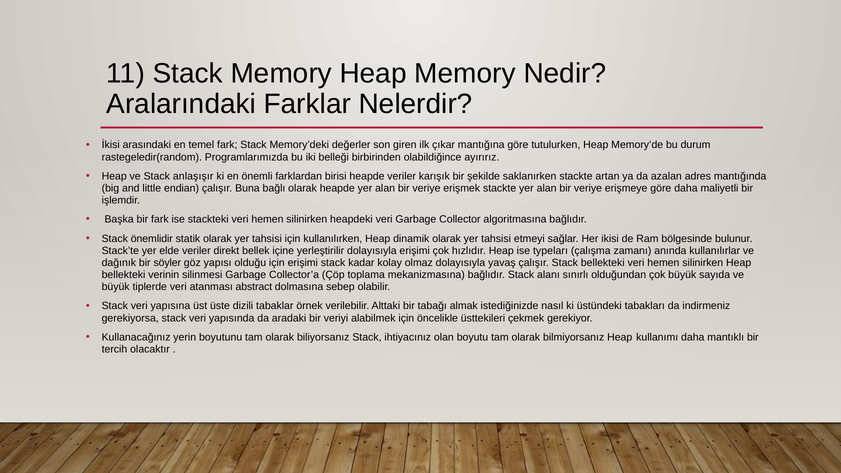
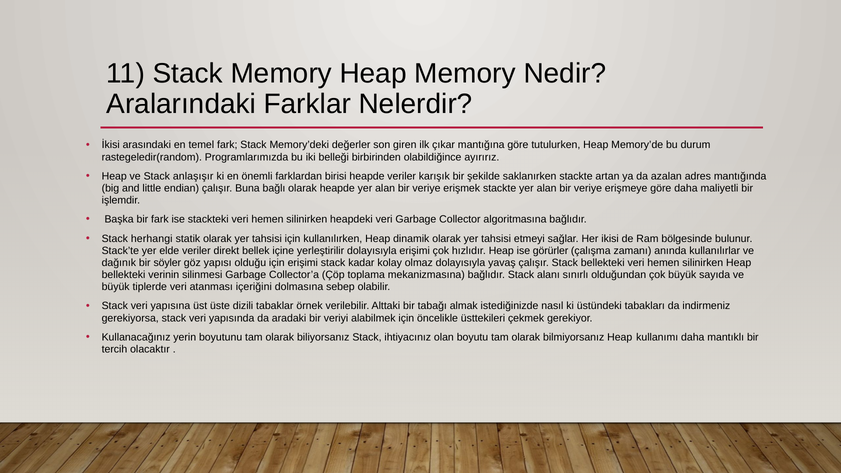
önemlidir: önemlidir -> herhangi
typeları: typeları -> görürler
abstract: abstract -> içeriğini
